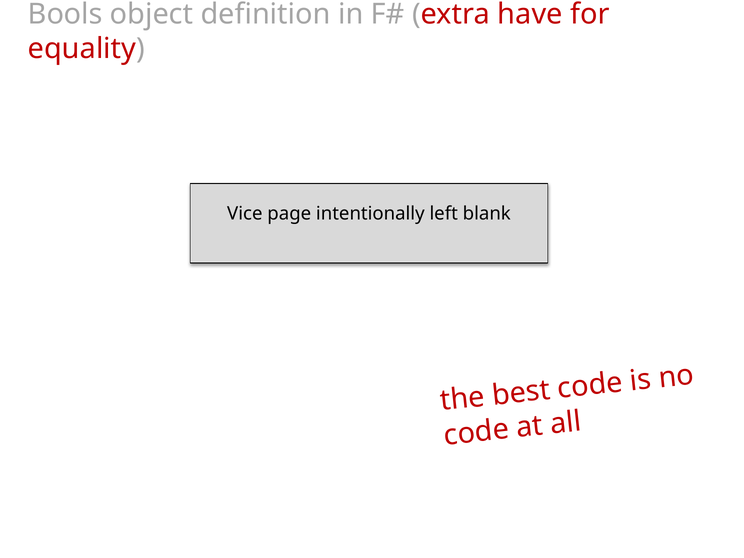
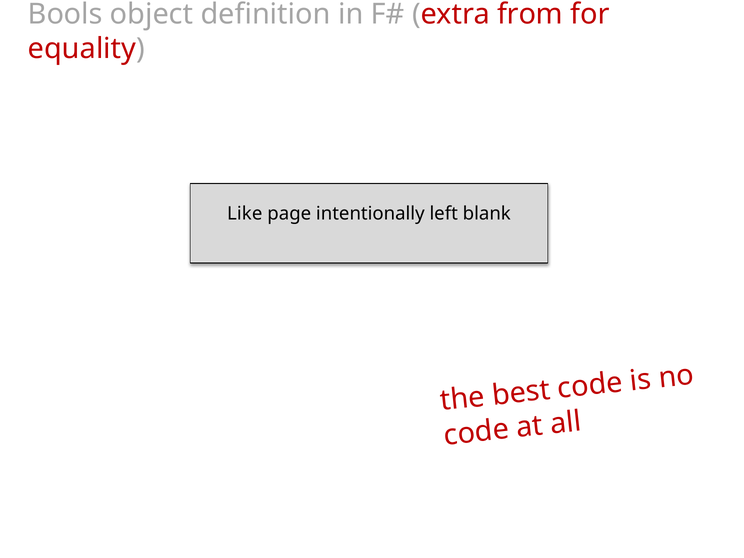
have: have -> from
Vice: Vice -> Like
